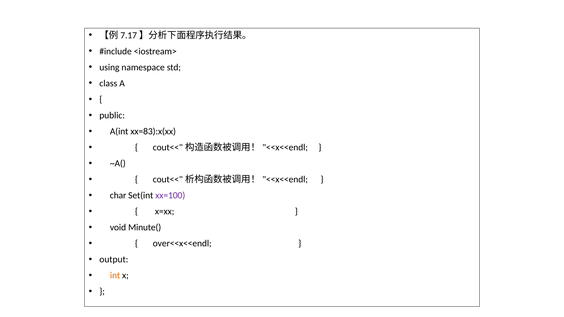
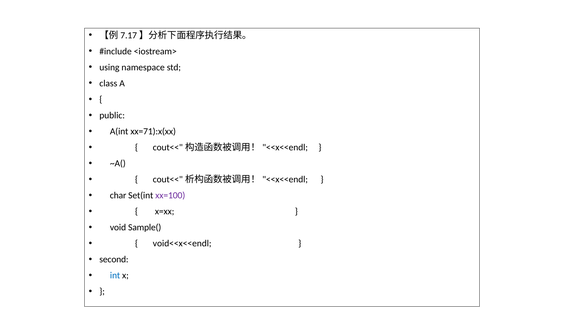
xx=83):x(xx: xx=83):x(xx -> xx=71):x(xx
Minute(: Minute( -> Sample(
over<<x<<endl: over<<x<<endl -> void<<x<<endl
output: output -> second
int colour: orange -> blue
